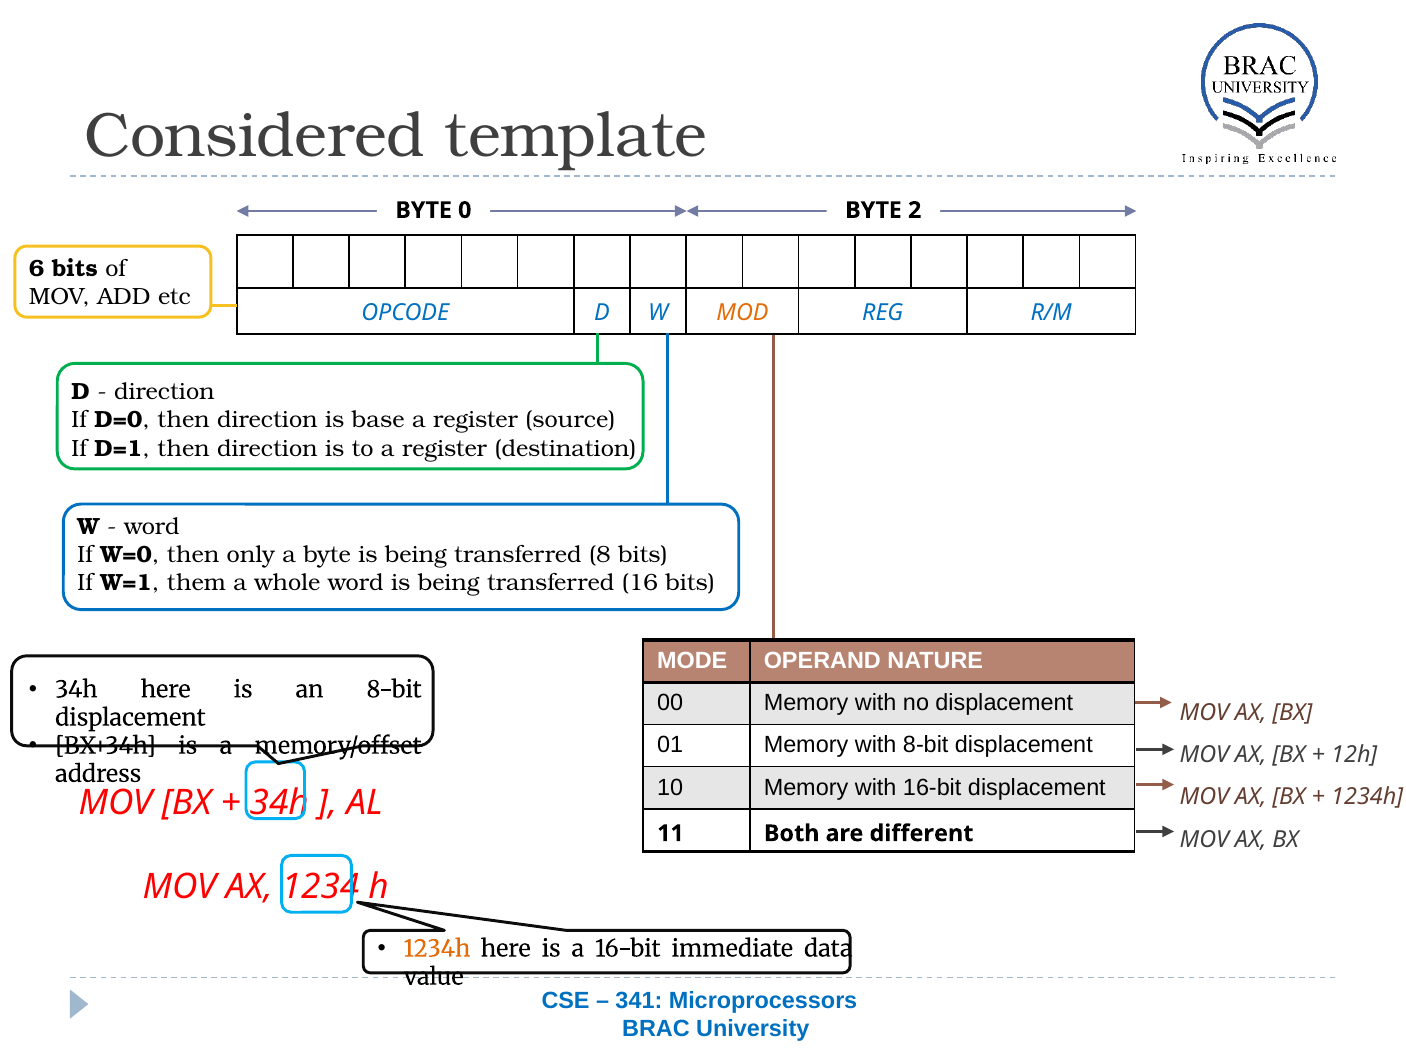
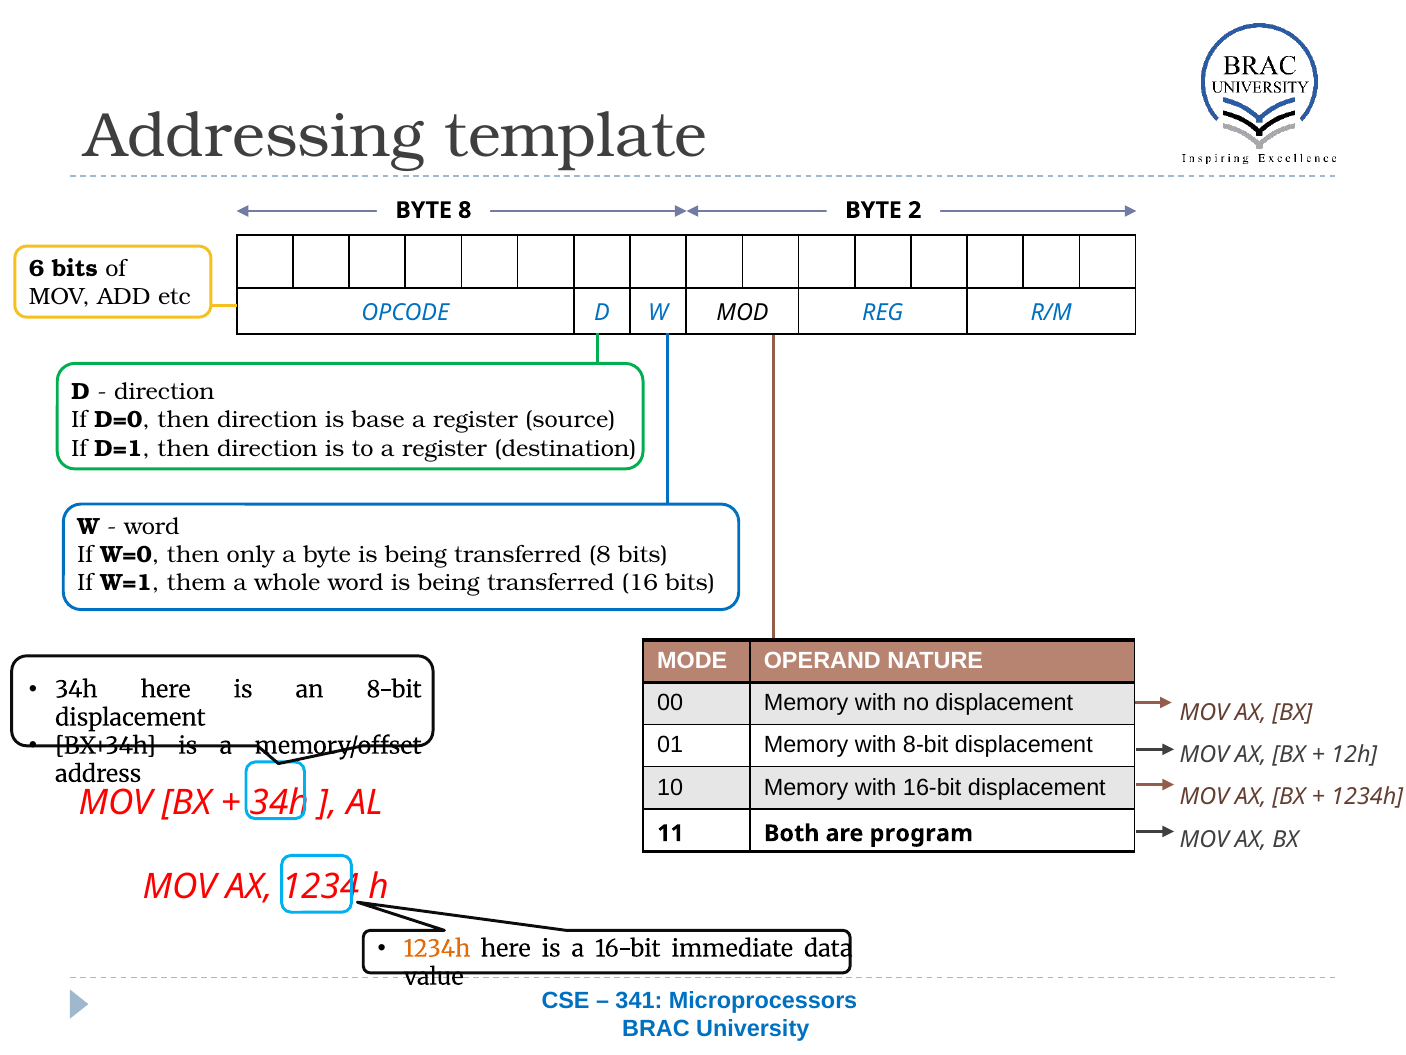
Considered: Considered -> Addressing
BYTE 0: 0 -> 8
MOD colour: orange -> black
different: different -> program
